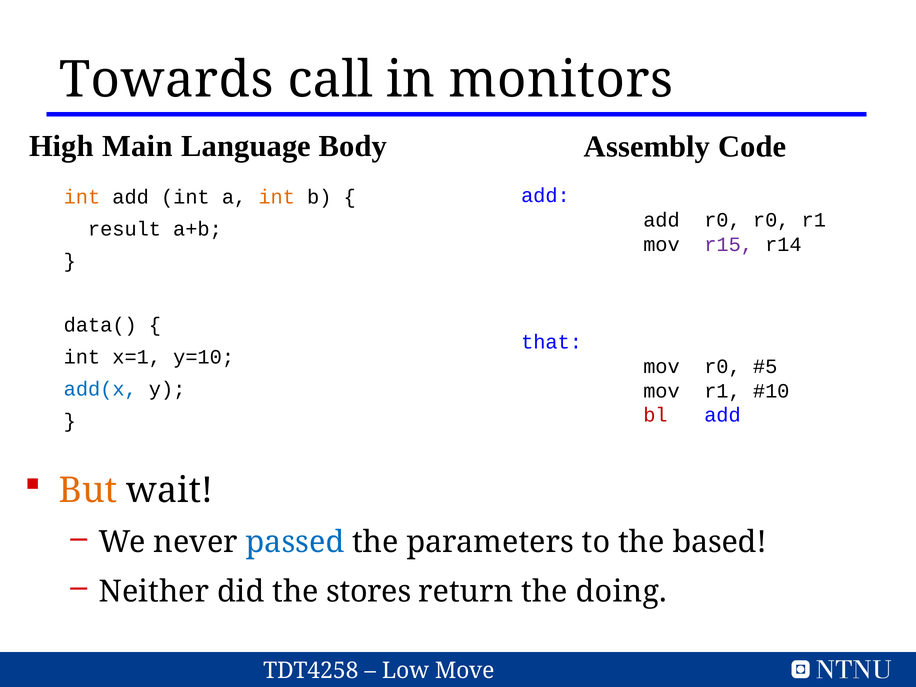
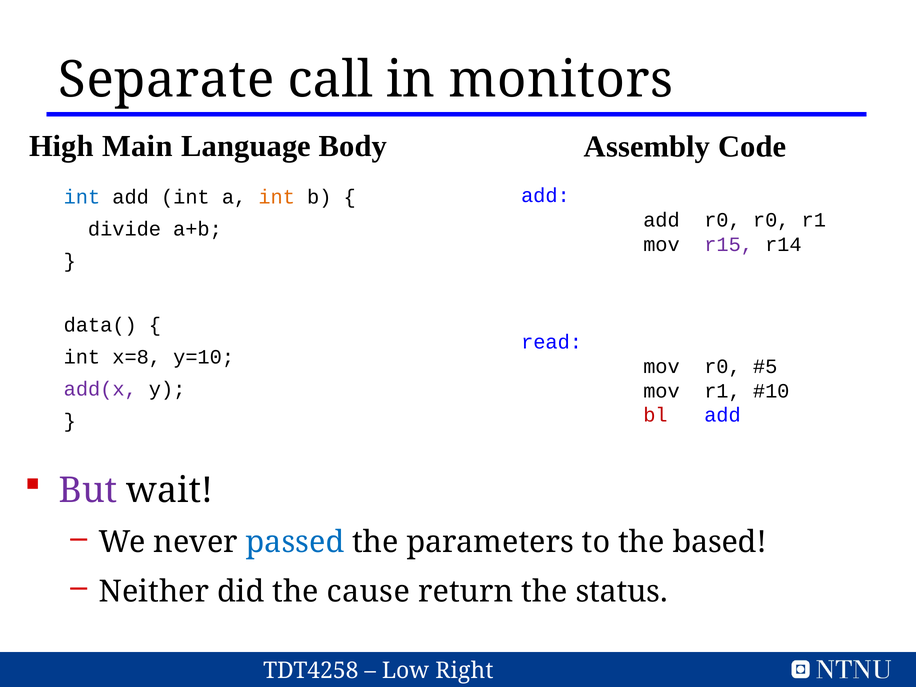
Towards: Towards -> Separate
int at (82, 197) colour: orange -> blue
result: result -> divide
that: that -> read
x=1: x=1 -> x=8
add(x colour: blue -> purple
But colour: orange -> purple
stores: stores -> cause
doing: doing -> status
Move: Move -> Right
